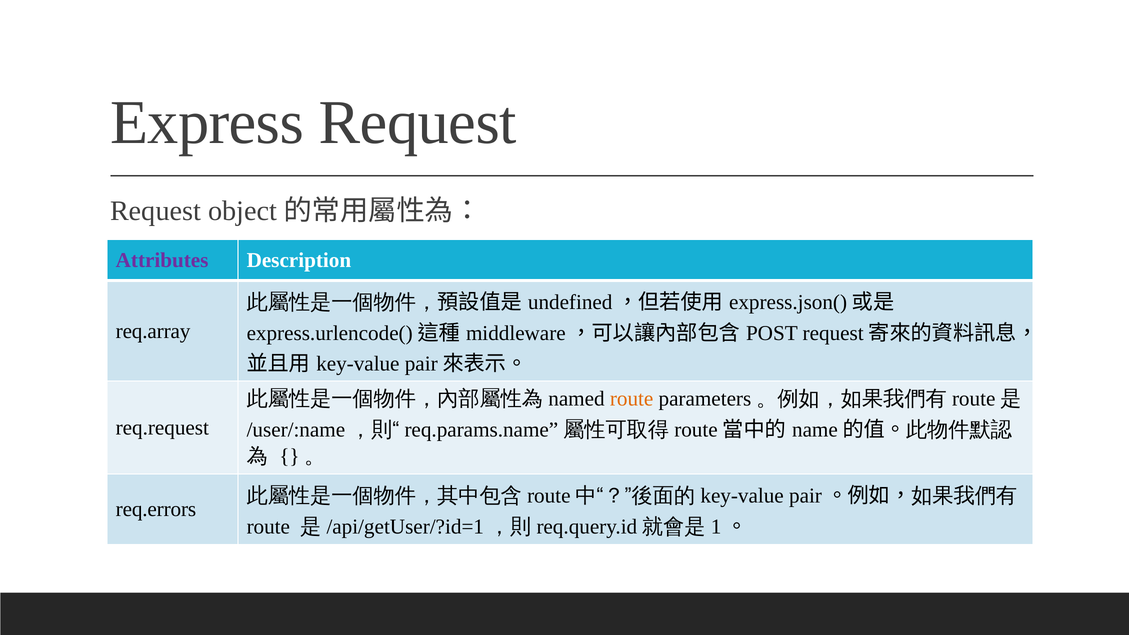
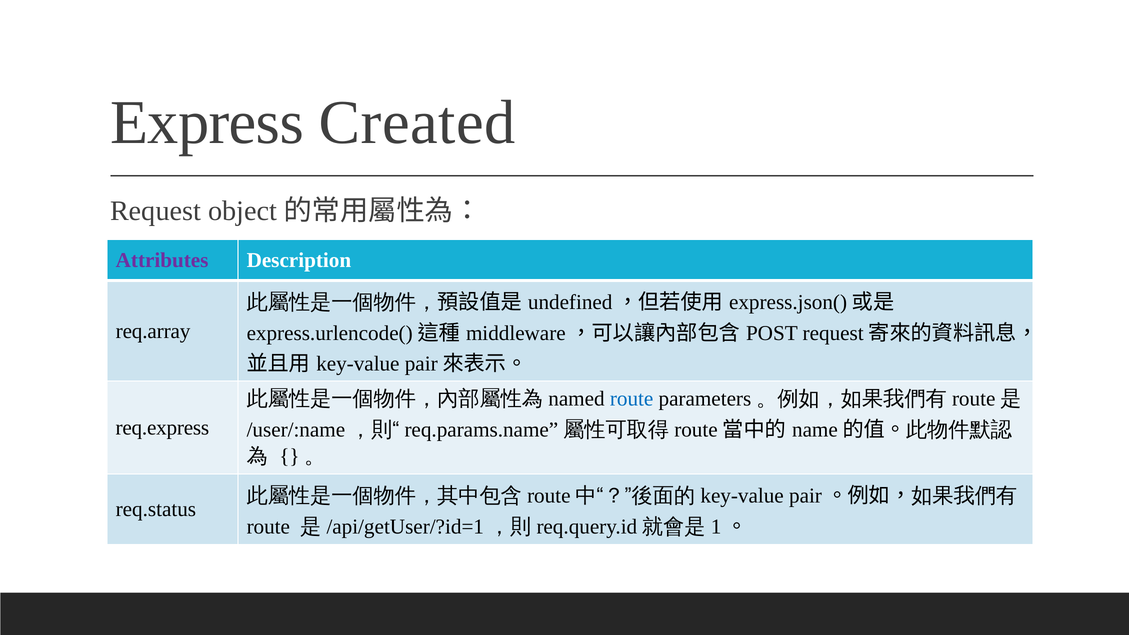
Express Request: Request -> Created
route at (632, 399) colour: orange -> blue
req.request: req.request -> req.express
req.errors: req.errors -> req.status
